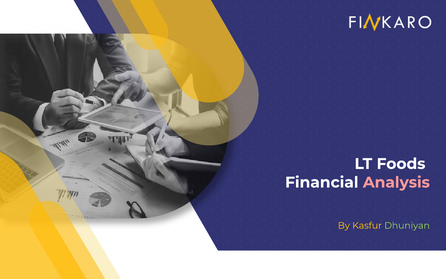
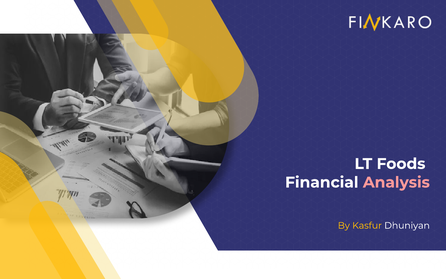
Dhuniyan colour: light green -> white
